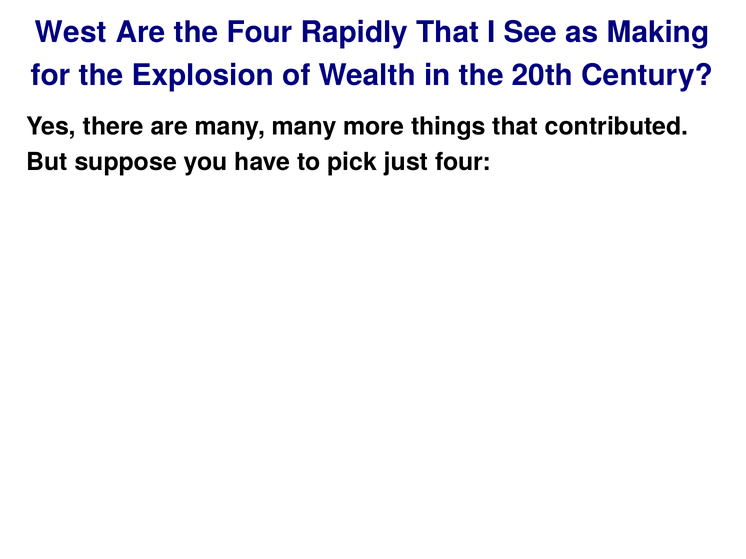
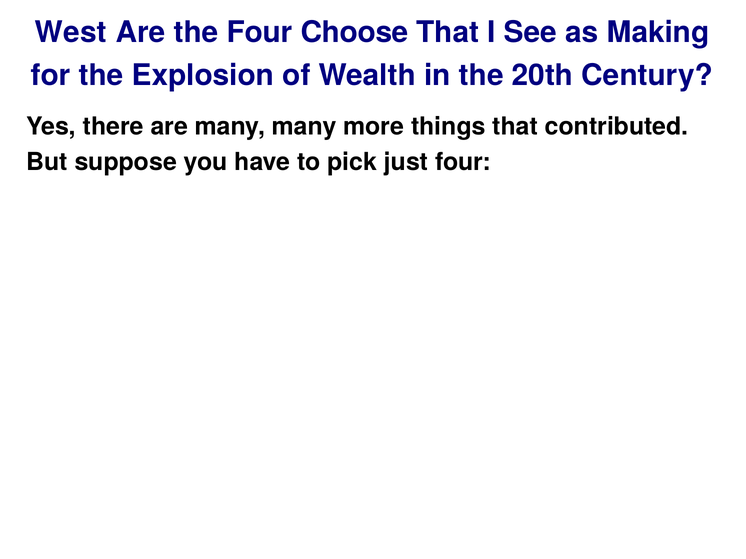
Rapidly: Rapidly -> Choose
